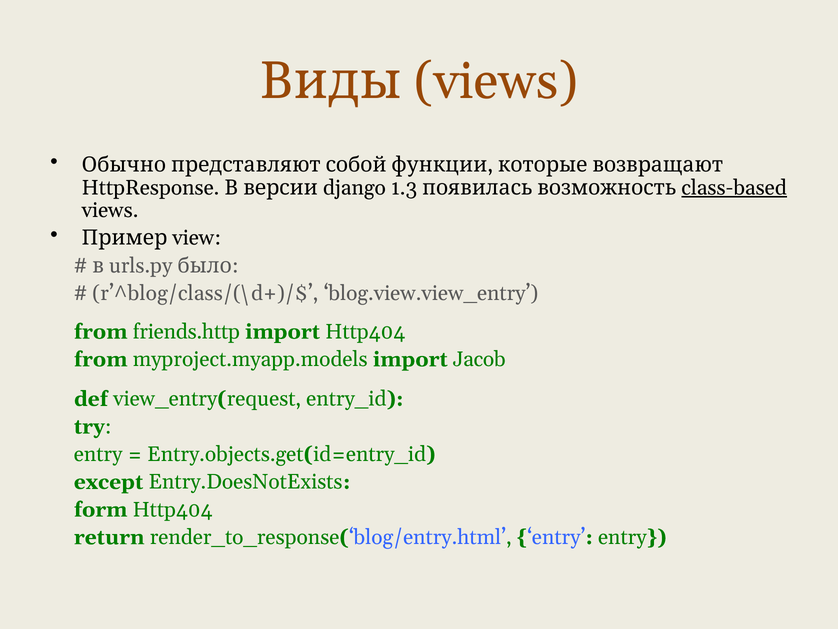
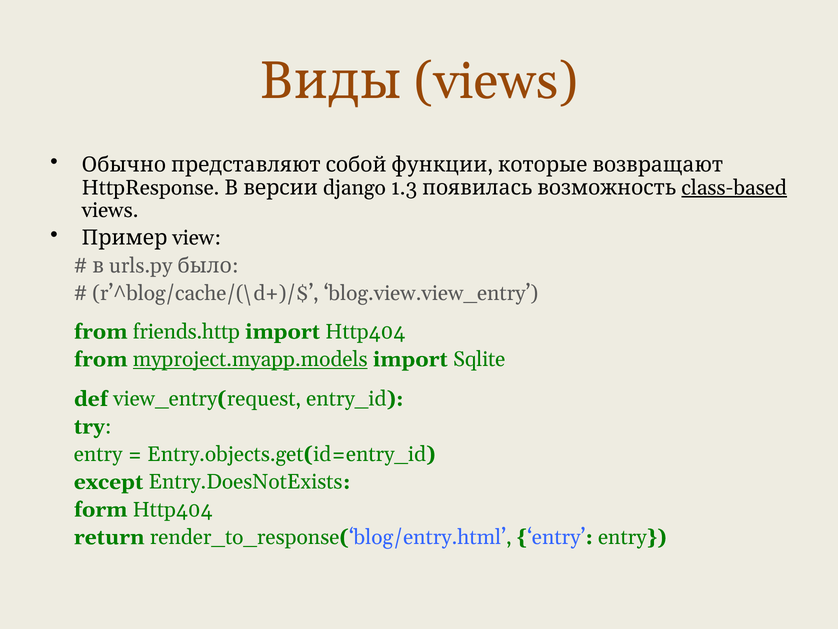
r’^blog/class/(\d+)/$: r’^blog/class/(\d+)/$ -> r’^blog/cache/(\d+)/$
myproject.myapp.models underline: none -> present
Jacob: Jacob -> Sqlite
